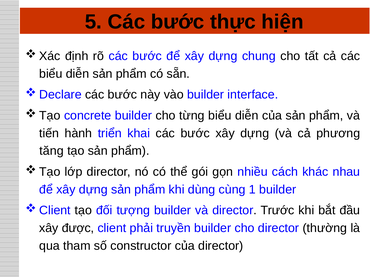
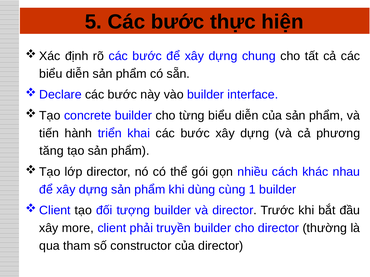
được: được -> more
